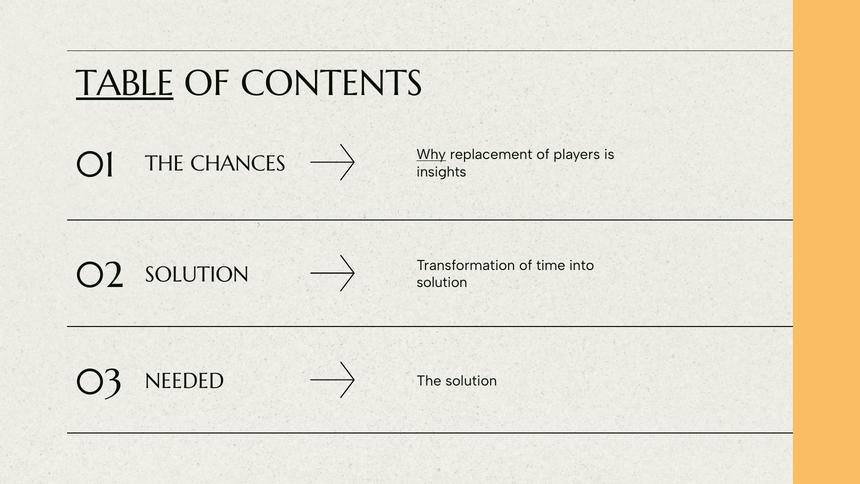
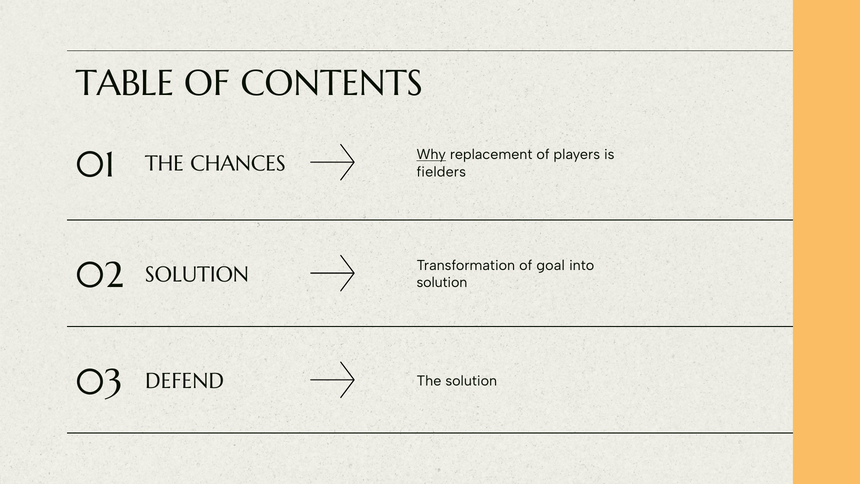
TABLE underline: present -> none
insights: insights -> fielders
time: time -> goal
NEEDED: NEEDED -> DEFEND
